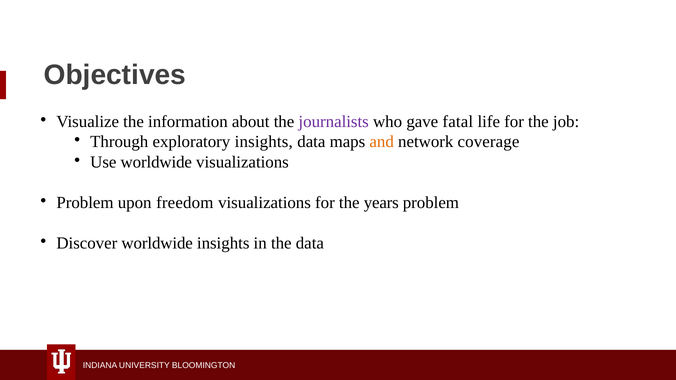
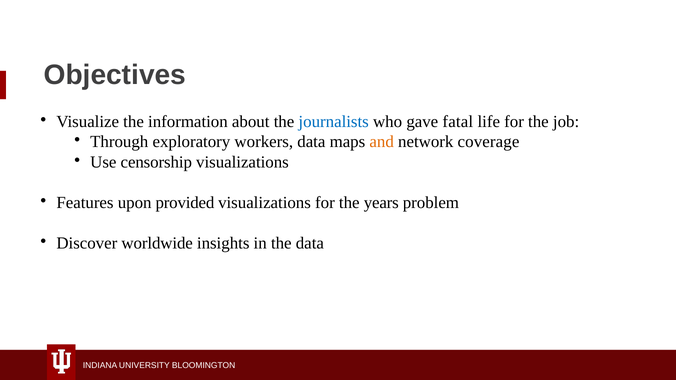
journalists colour: purple -> blue
exploratory insights: insights -> workers
Use worldwide: worldwide -> censorship
Problem at (85, 203): Problem -> Features
freedom: freedom -> provided
